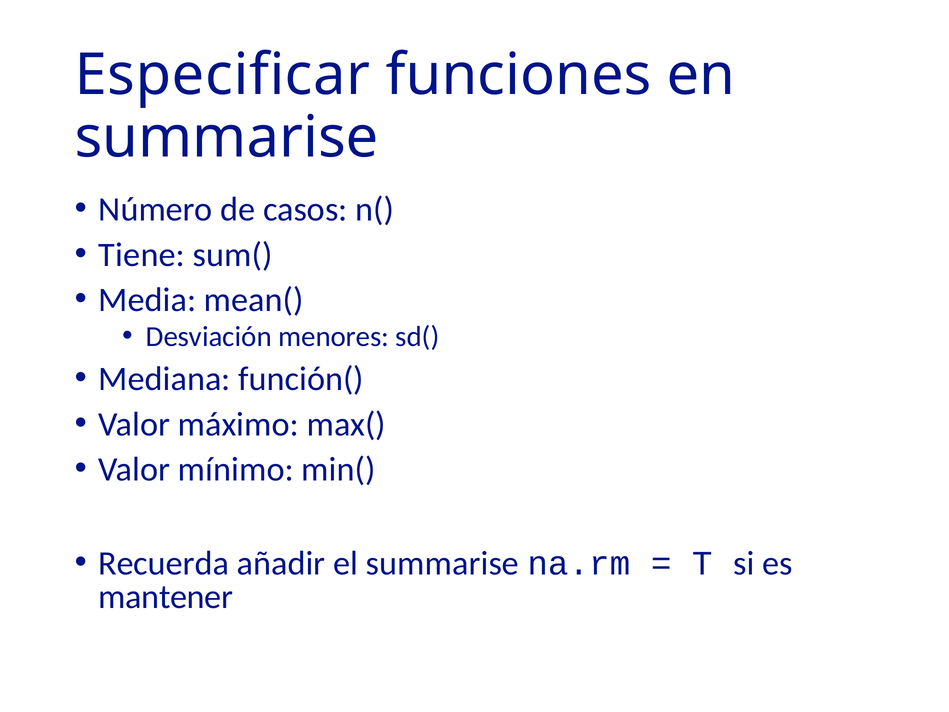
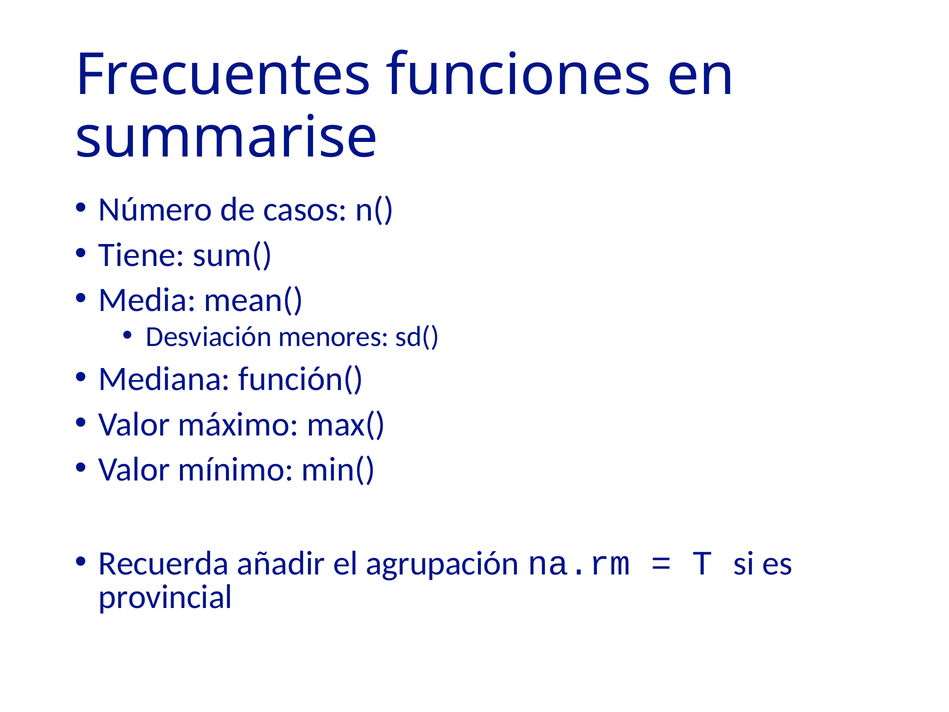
Especificar: Especificar -> Frecuentes
el summarise: summarise -> agrupación
mantener: mantener -> provincial
